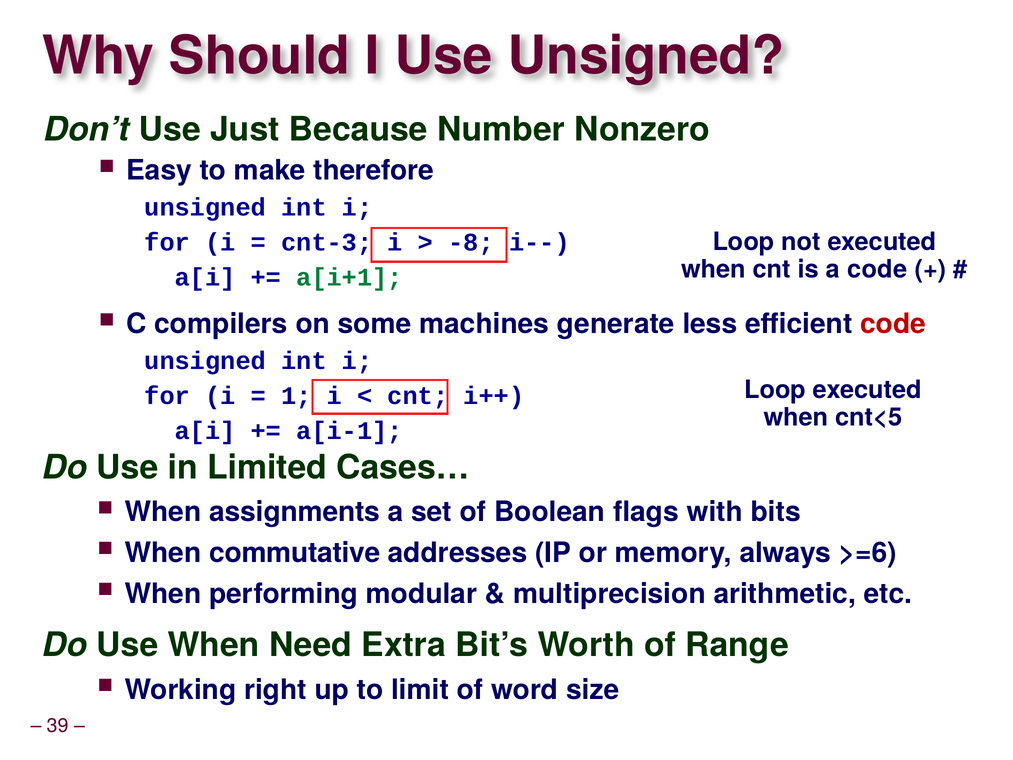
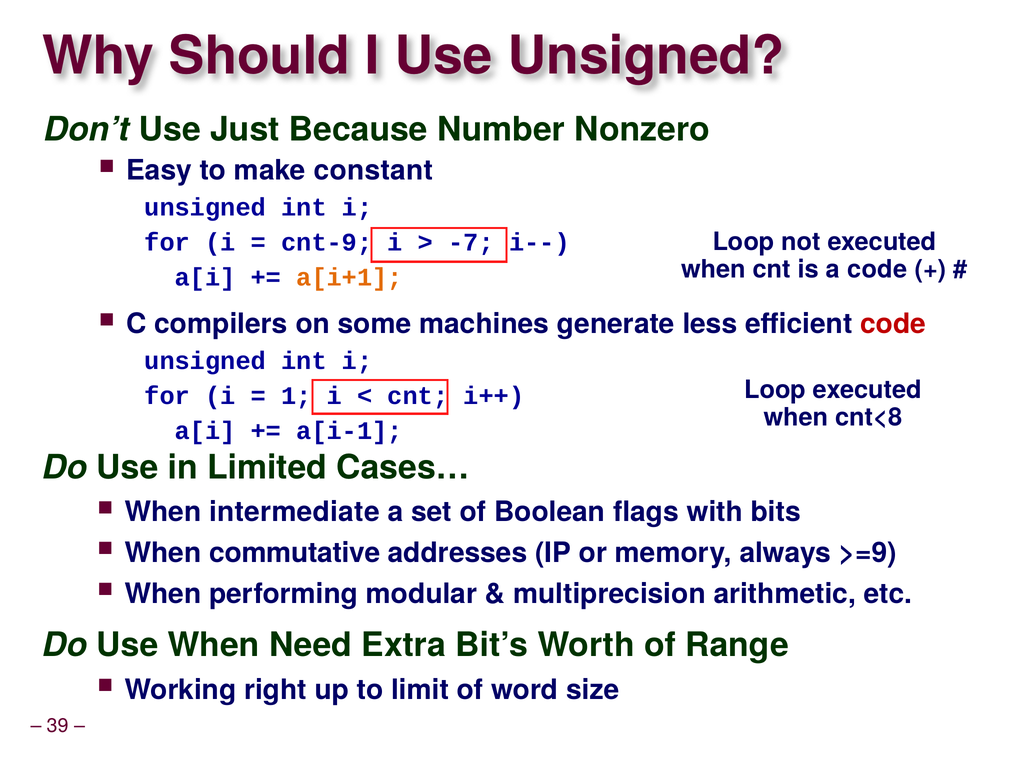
therefore: therefore -> constant
cnt-3: cnt-3 -> cnt-9
-8: -8 -> -7
a[i+1 colour: green -> orange
cnt<5: cnt<5 -> cnt<8
assignments: assignments -> intermediate
>=6: >=6 -> >=9
